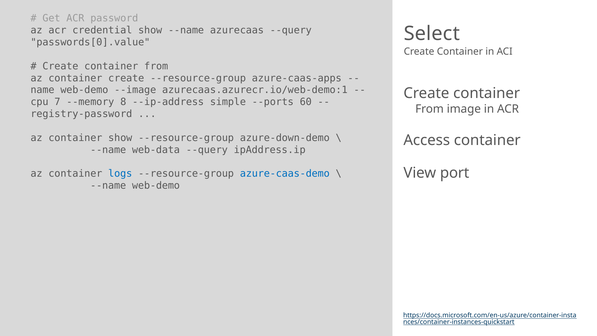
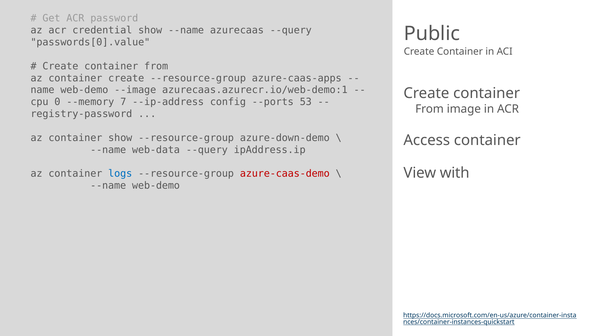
Select: Select -> Public
7: 7 -> 0
8: 8 -> 7
simple: simple -> config
60: 60 -> 53
port: port -> with
azure-caas-demo colour: blue -> red
